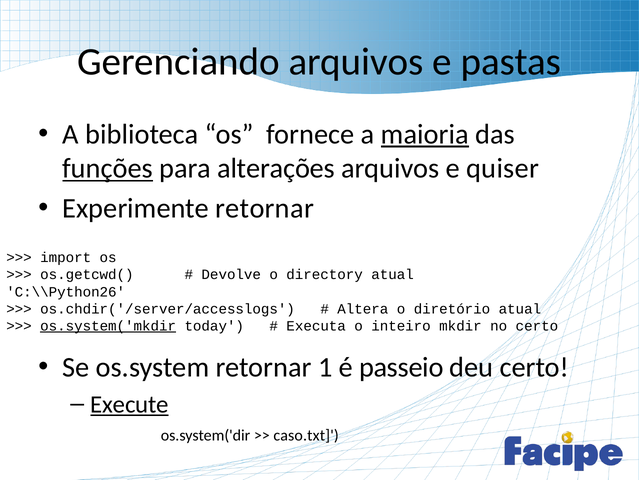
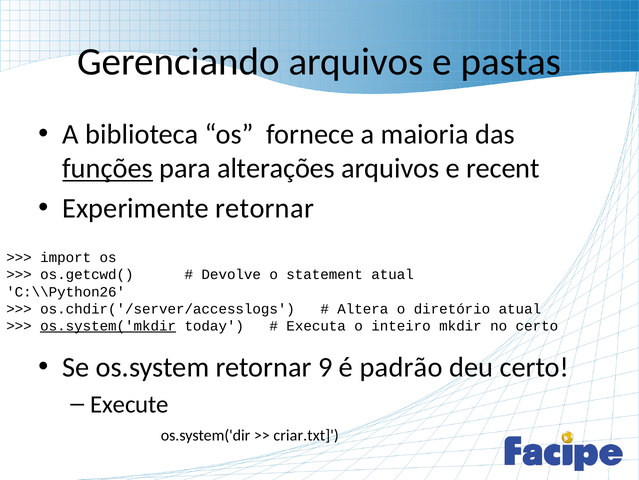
maioria underline: present -> none
quiser: quiser -> recent
directory: directory -> statement
1: 1 -> 9
passeio: passeio -> padrão
Execute underline: present -> none
caso.txt: caso.txt -> criar.txt
